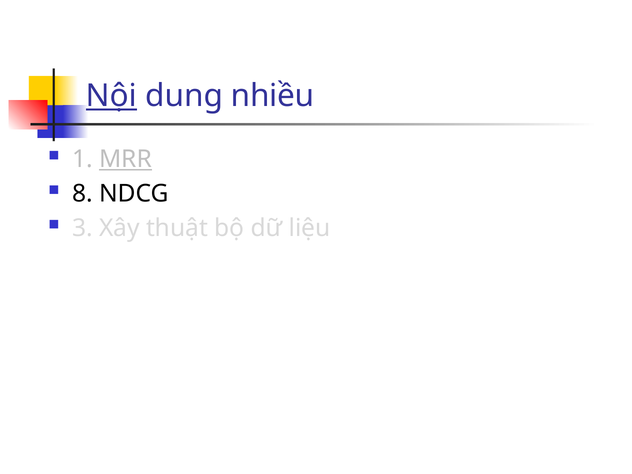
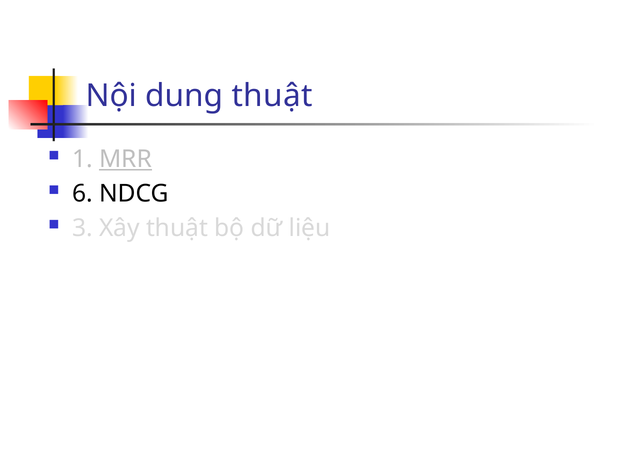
Nội underline: present -> none
dung nhiều: nhiều -> thuật
8: 8 -> 6
